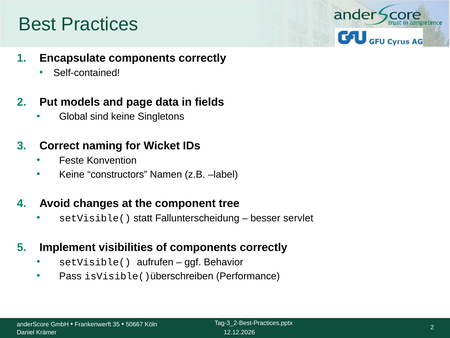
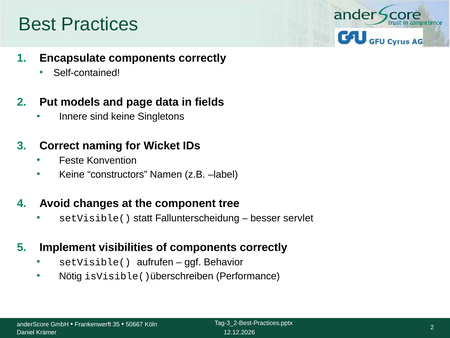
Global: Global -> Innere
Pass: Pass -> Nötig
